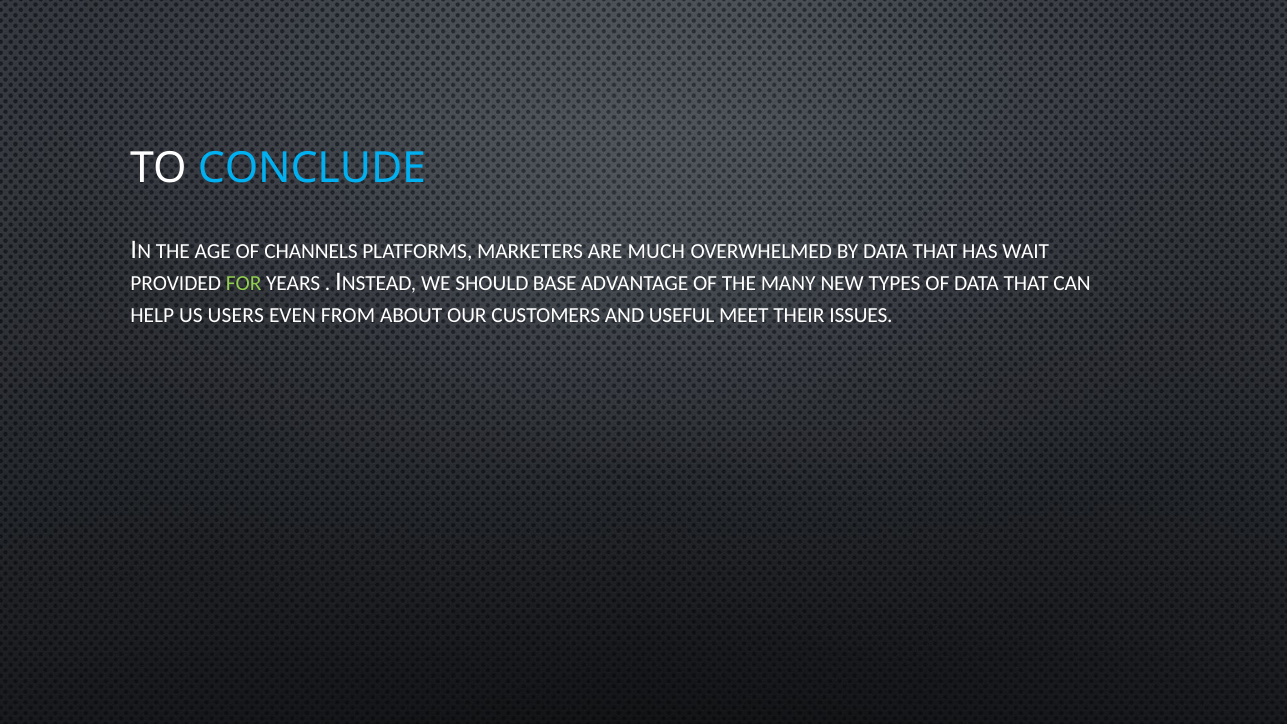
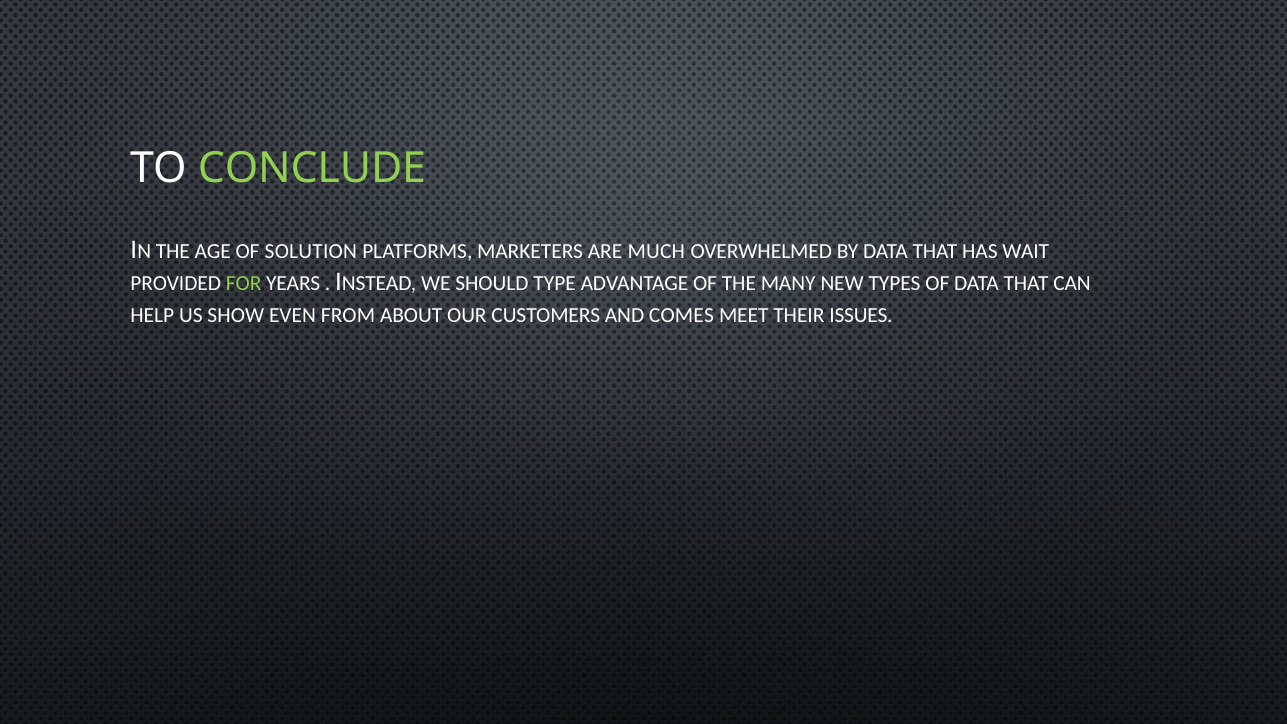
CONCLUDE colour: light blue -> light green
CHANNELS: CHANNELS -> SOLUTION
BASE: BASE -> TYPE
USERS: USERS -> SHOW
USEFUL: USEFUL -> COMES
